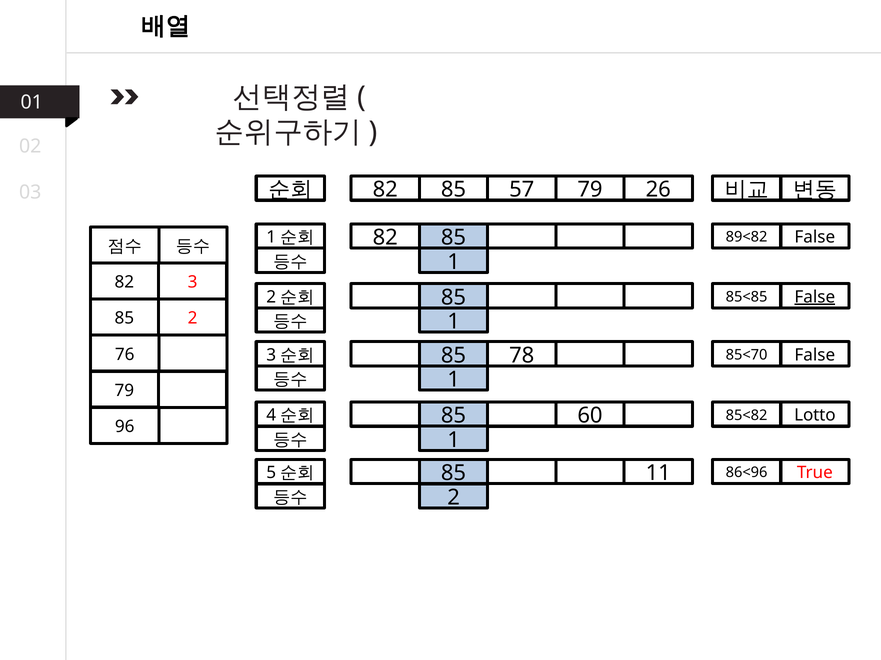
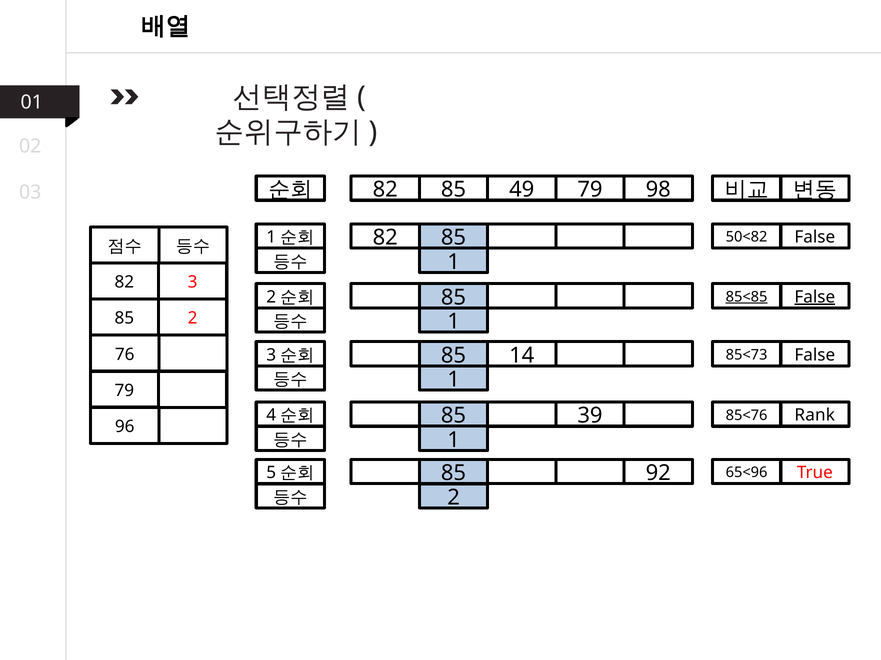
57: 57 -> 49
26: 26 -> 98
89<82: 89<82 -> 50<82
85<85 underline: none -> present
85<70: 85<70 -> 85<73
78: 78 -> 14
85<82: 85<82 -> 85<76
60: 60 -> 39
Lotto: Lotto -> Rank
86<96: 86<96 -> 65<96
11: 11 -> 92
